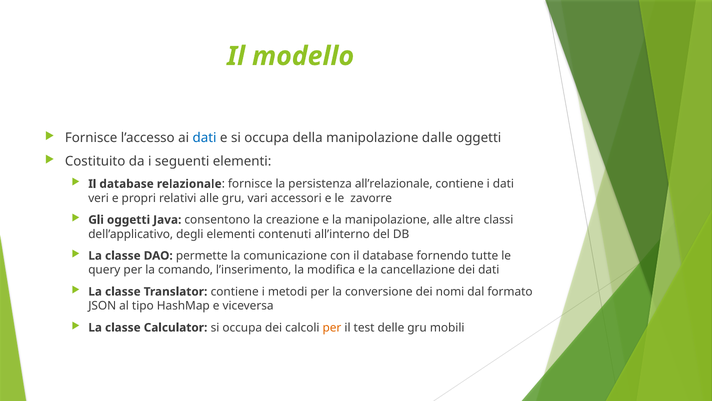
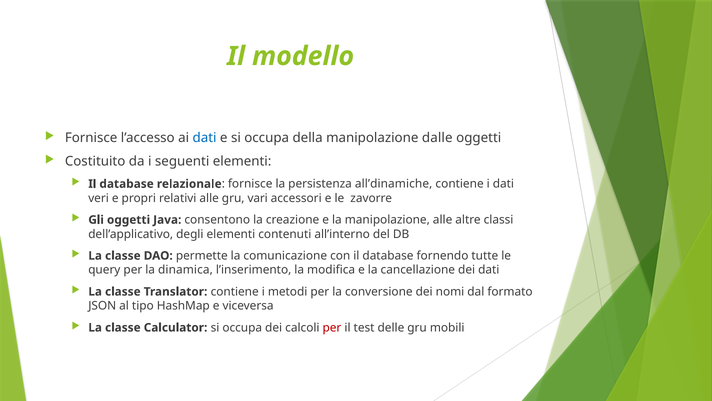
all’relazionale: all’relazionale -> all’dinamiche
comando: comando -> dinamica
per at (332, 327) colour: orange -> red
